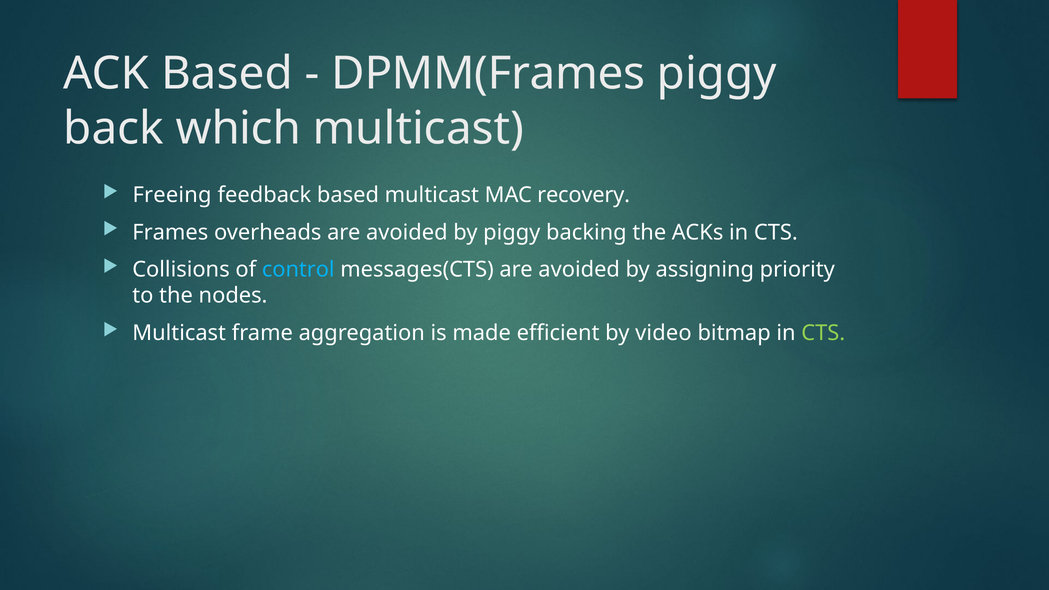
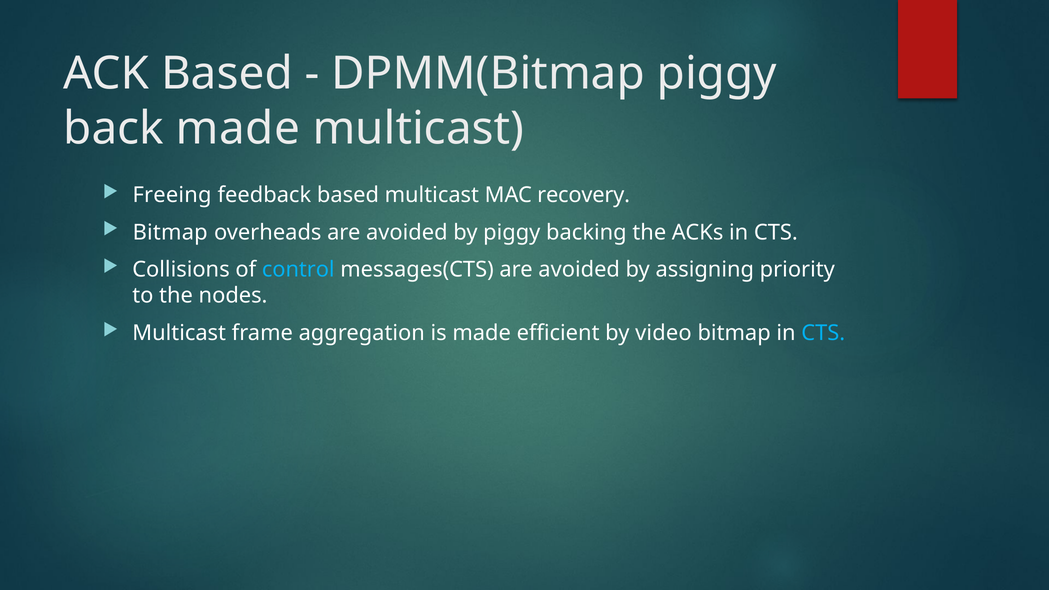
DPMM(Frames: DPMM(Frames -> DPMM(Bitmap
back which: which -> made
Frames at (170, 232): Frames -> Bitmap
CTS at (823, 333) colour: light green -> light blue
